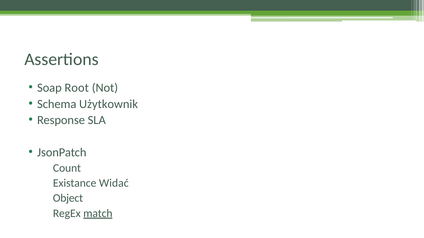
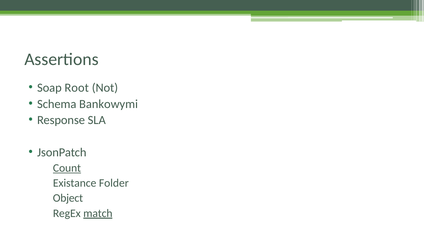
Użytkownik: Użytkownik -> Bankowymi
Count underline: none -> present
Widać: Widać -> Folder
